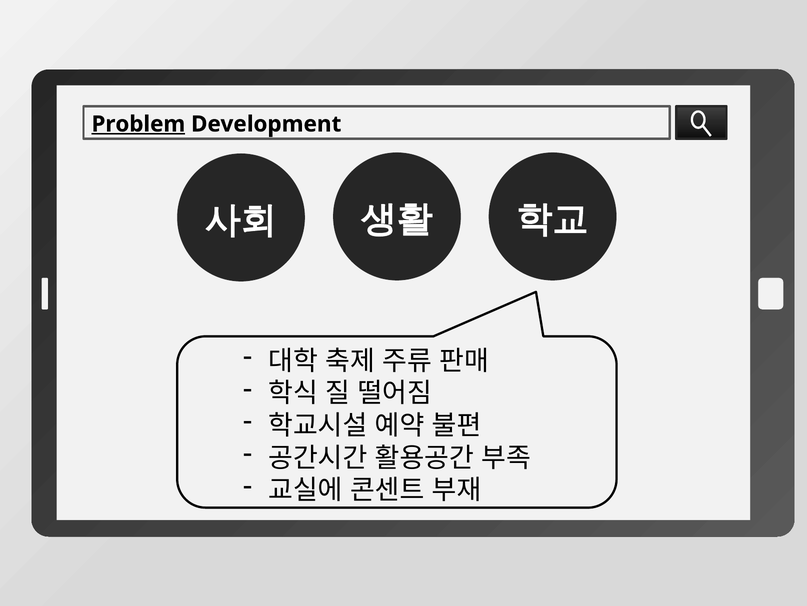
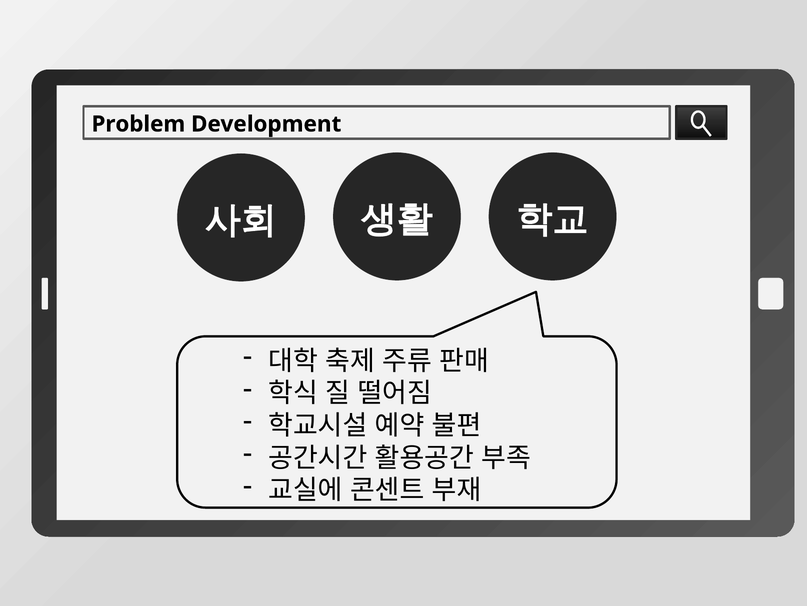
Problem underline: present -> none
